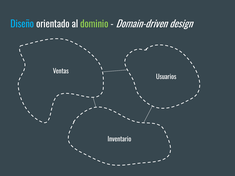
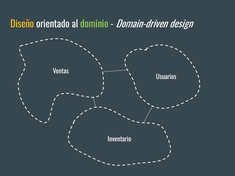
Diseño colour: light blue -> yellow
